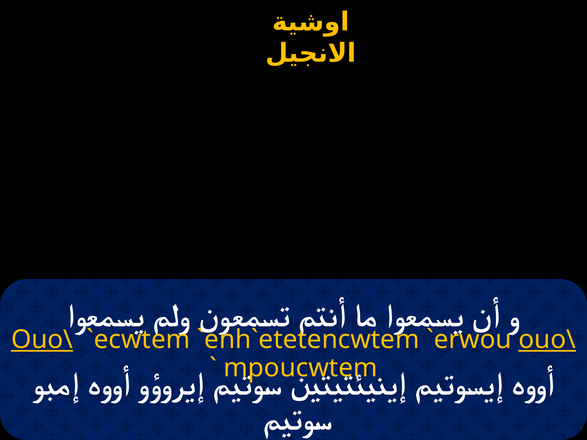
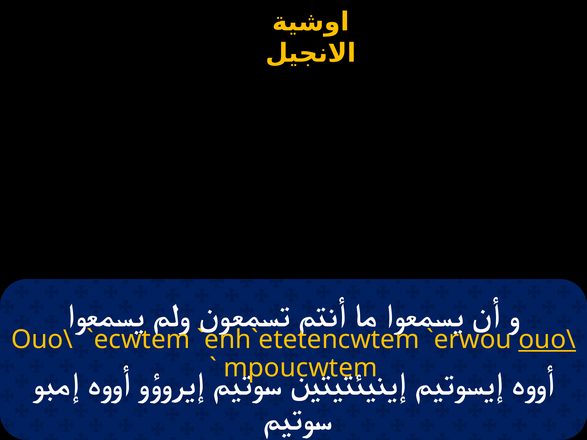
Ouo\ at (42, 340) underline: present -> none
